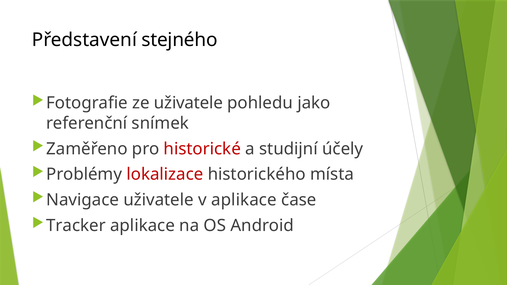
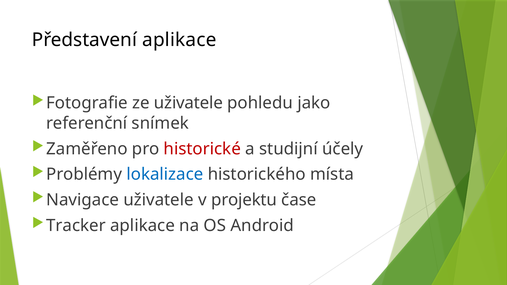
Představení stejného: stejného -> aplikace
lokalizace colour: red -> blue
v aplikace: aplikace -> projektu
